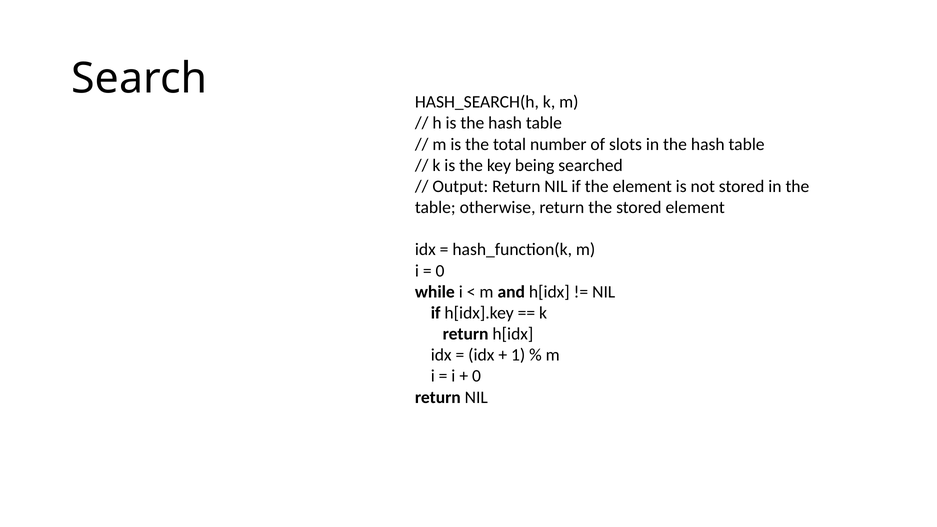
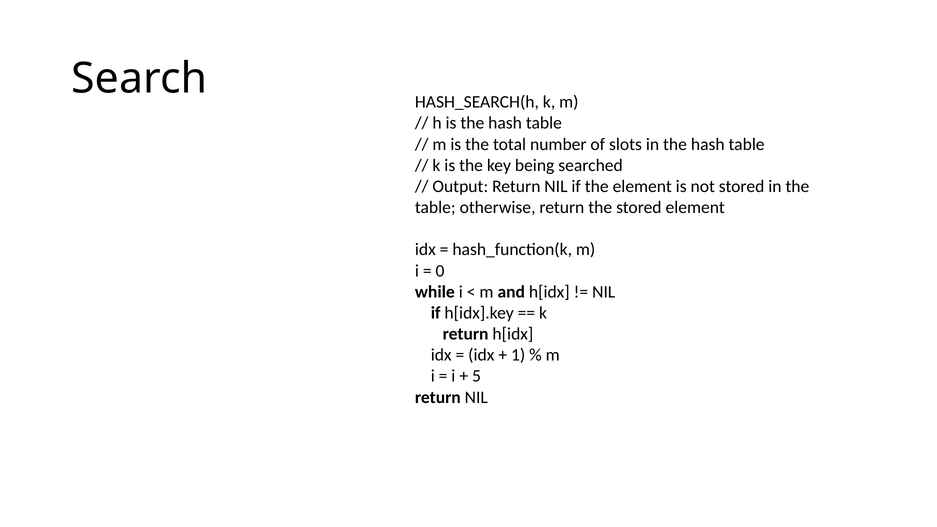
0 at (476, 376): 0 -> 5
